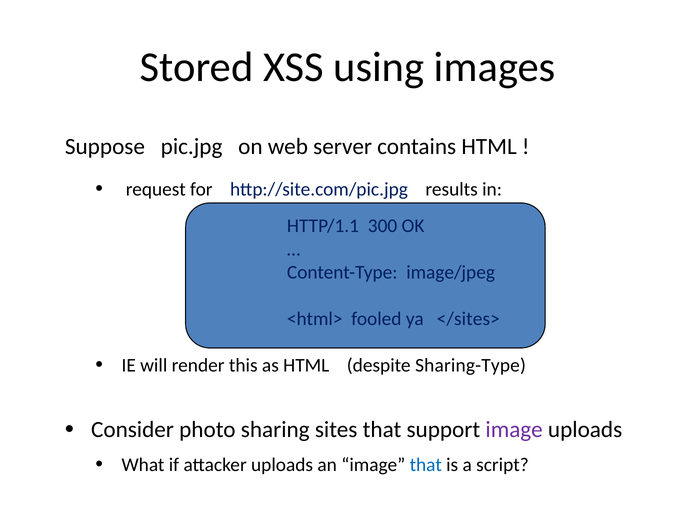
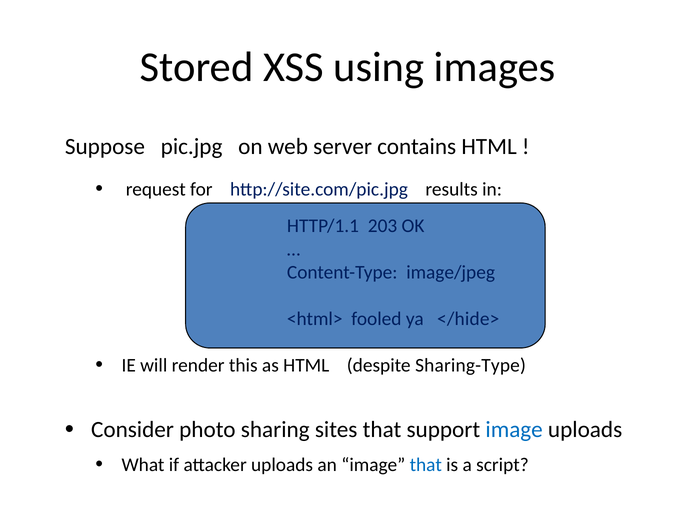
300: 300 -> 203
</sites>: </sites> -> </hide>
image at (514, 430) colour: purple -> blue
